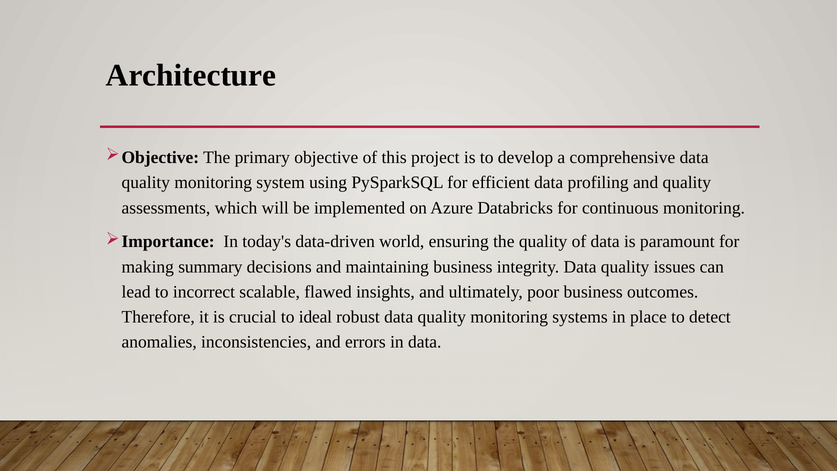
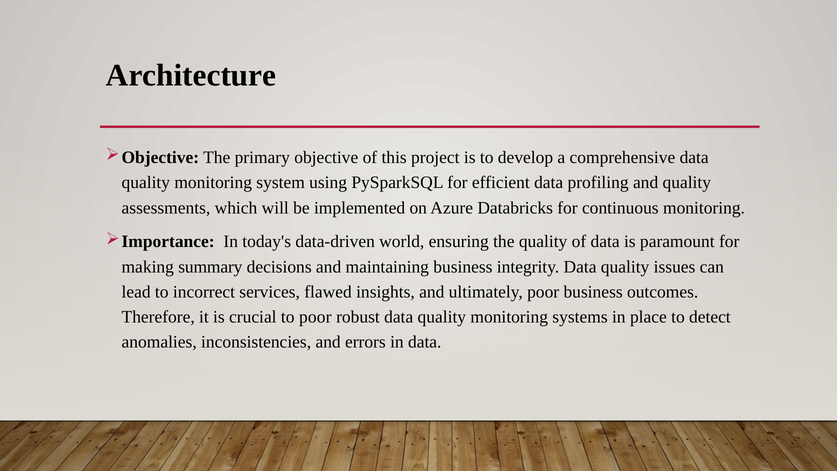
scalable: scalable -> services
to ideal: ideal -> poor
